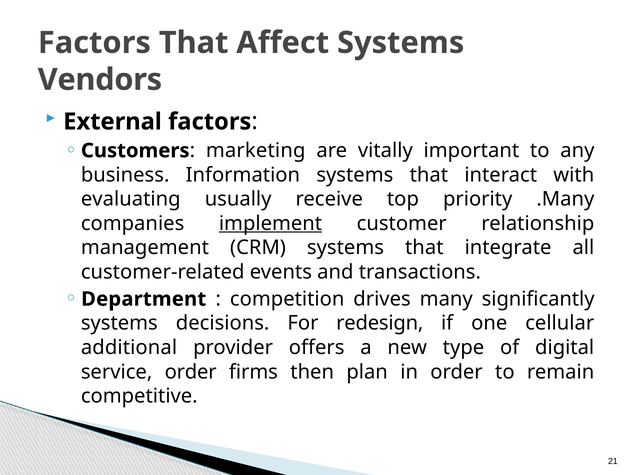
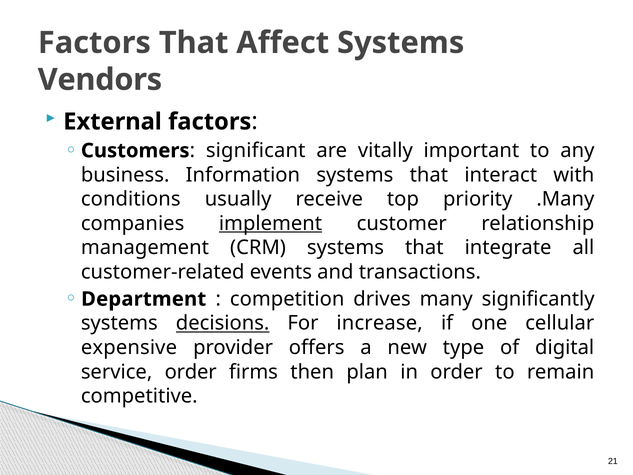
marketing: marketing -> significant
evaluating: evaluating -> conditions
decisions underline: none -> present
redesign: redesign -> increase
additional: additional -> expensive
